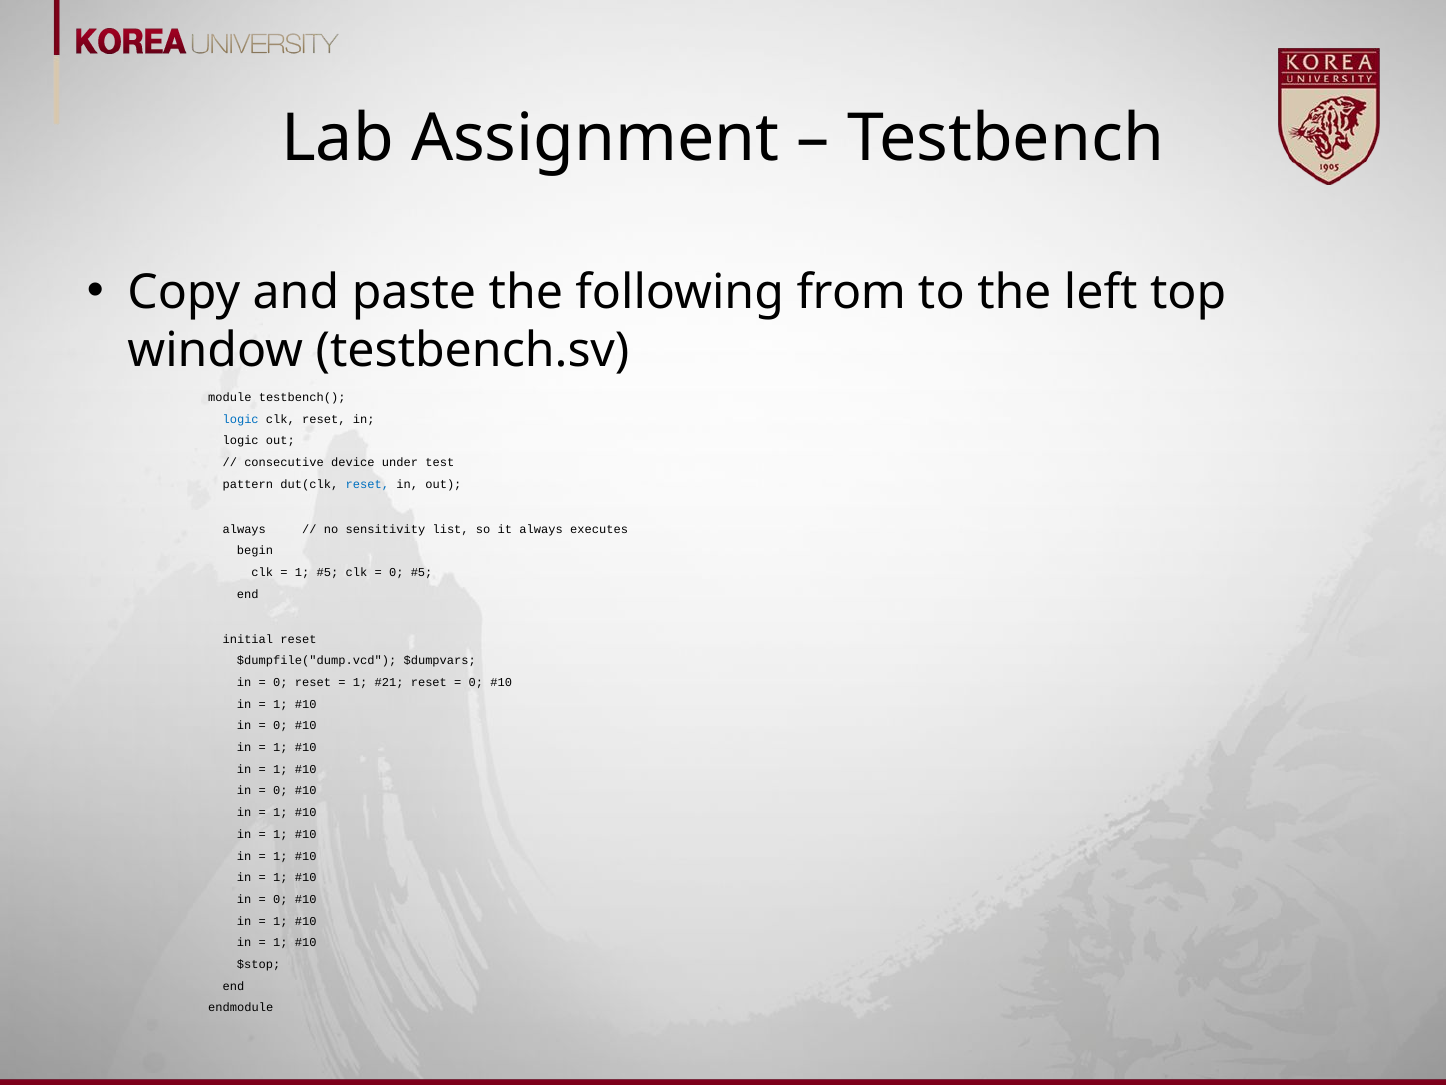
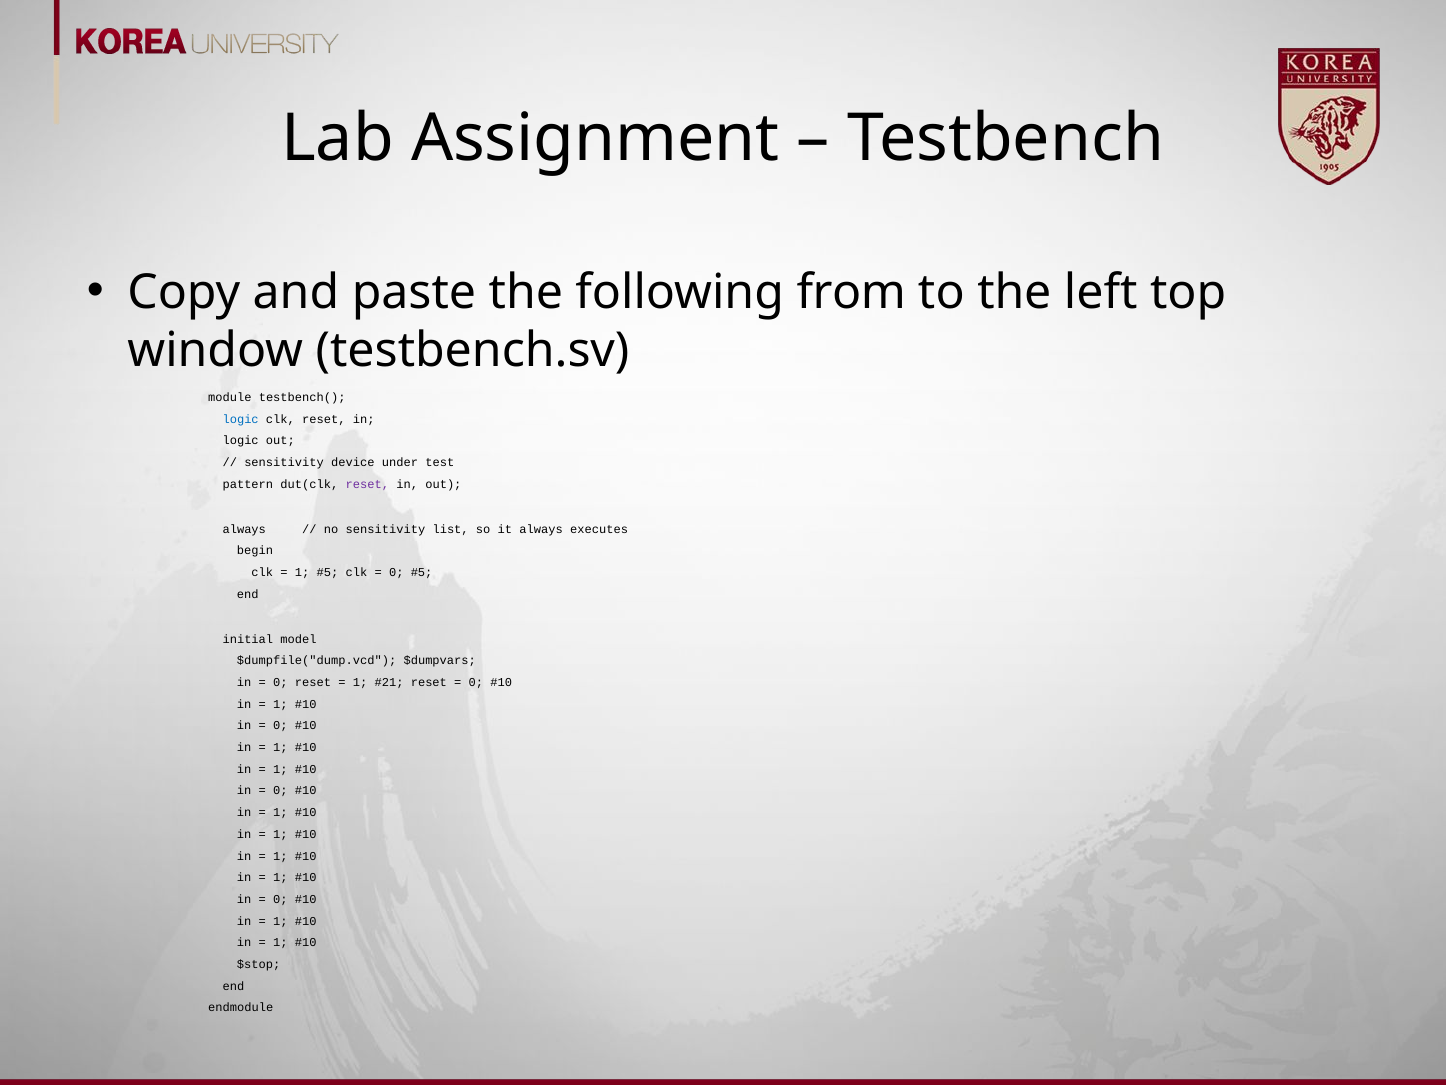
consecutive at (284, 462): consecutive -> sensitivity
reset at (367, 484) colour: blue -> purple
initial reset: reset -> model
